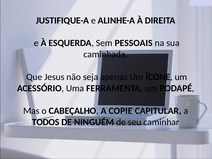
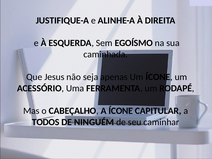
PESSOAIS: PESSOAIS -> EGOÍSMO
A COPIE: COPIE -> ÍCONE
